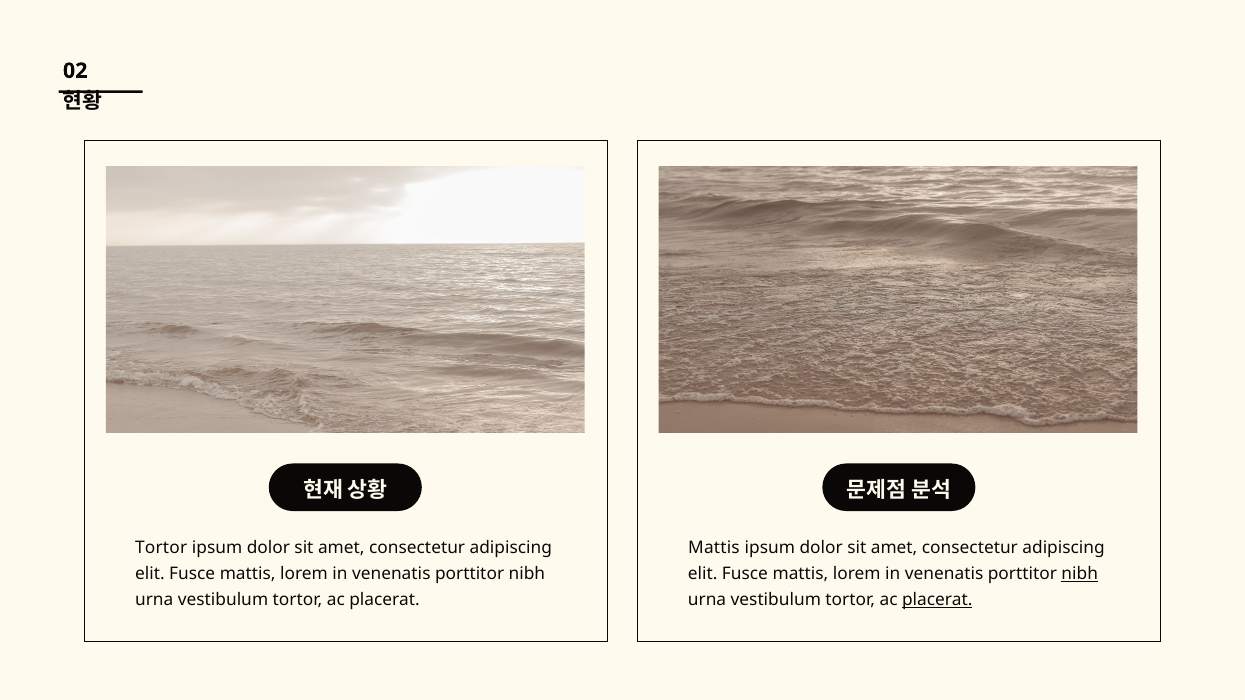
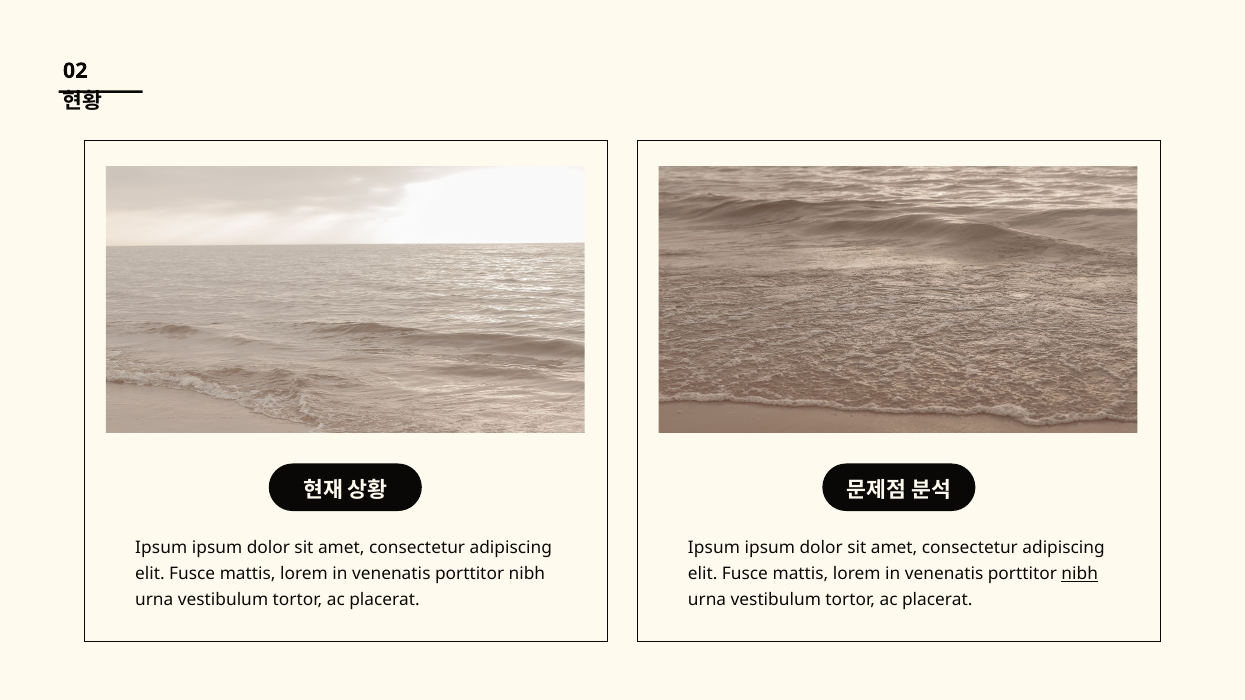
Tortor at (161, 548): Tortor -> Ipsum
Mattis at (714, 548): Mattis -> Ipsum
placerat at (937, 600) underline: present -> none
